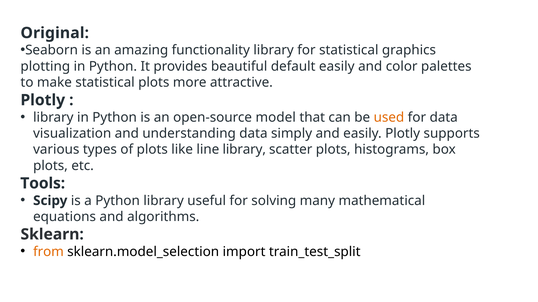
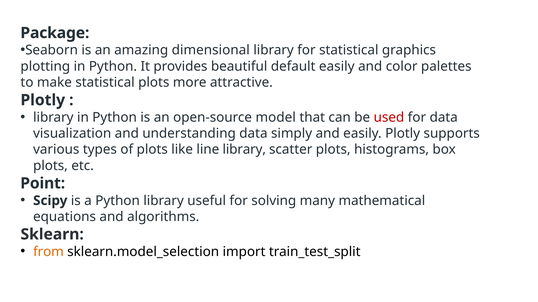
Original: Original -> Package
functionality: functionality -> dimensional
used colour: orange -> red
Tools: Tools -> Point
